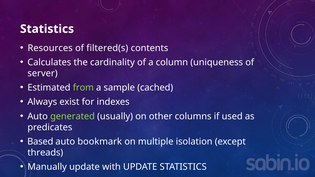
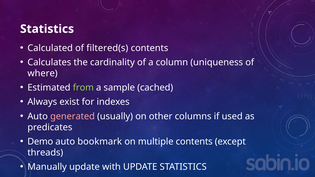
Resources: Resources -> Calculated
server: server -> where
generated colour: light green -> pink
Based: Based -> Demo
multiple isolation: isolation -> contents
